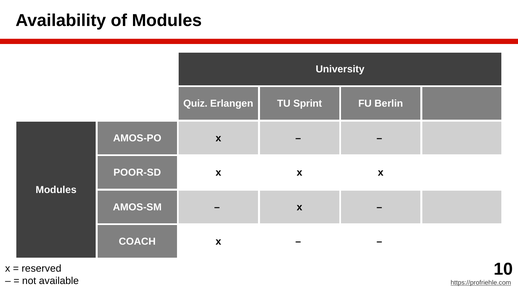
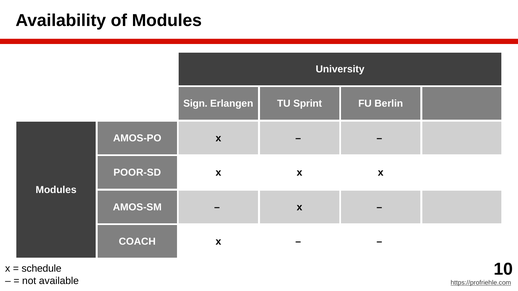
Quiz: Quiz -> Sign
reserved: reserved -> schedule
